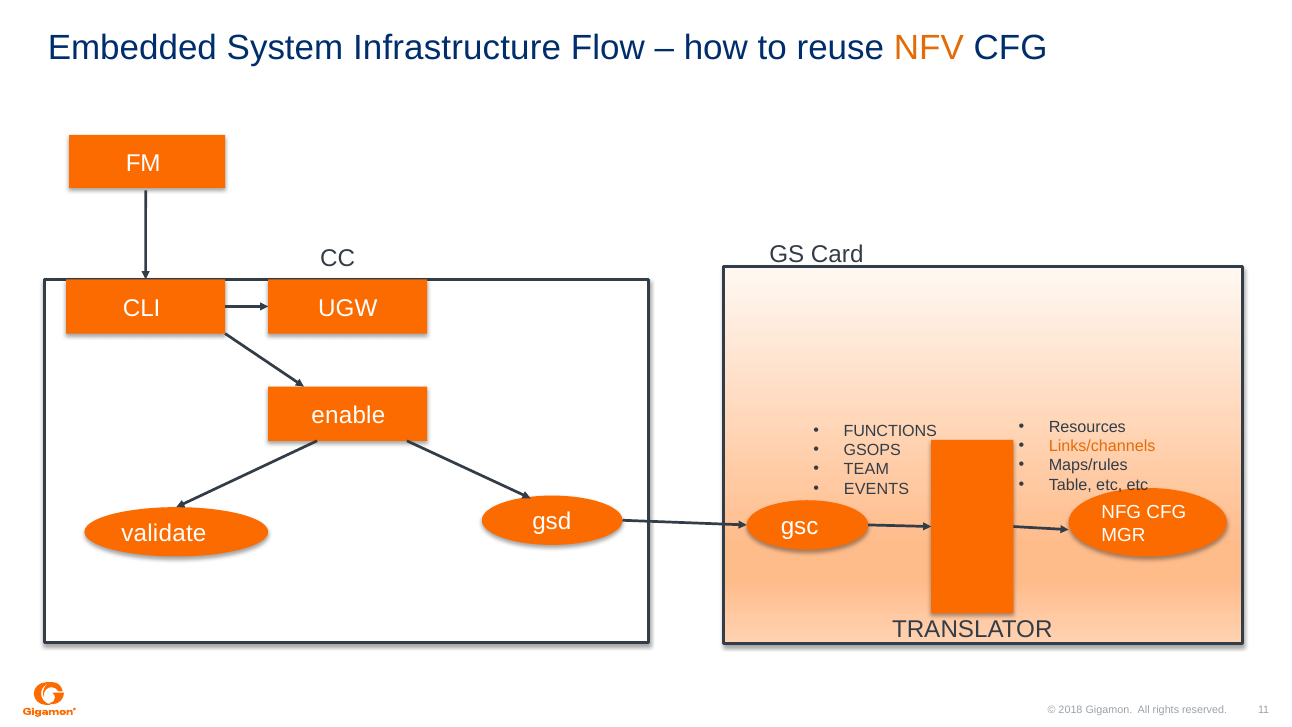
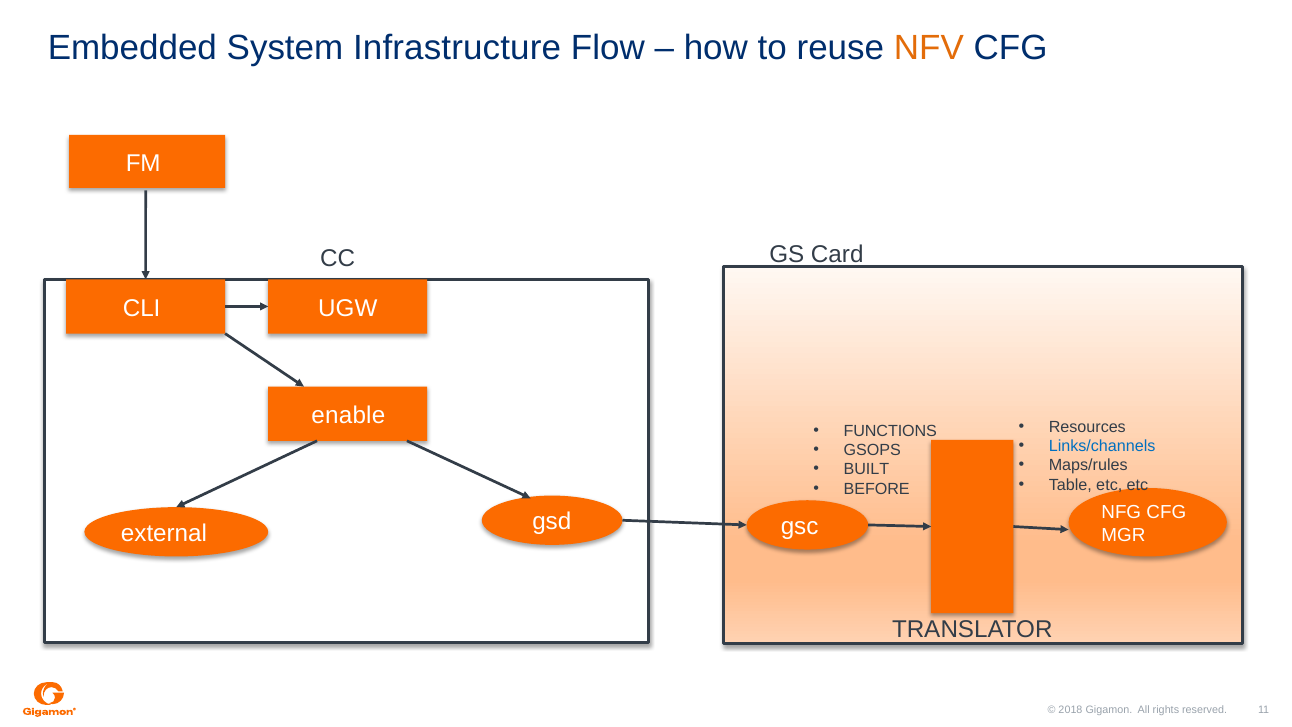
Links/channels colour: orange -> blue
TEAM: TEAM -> BUILT
EVENTS: EVENTS -> BEFORE
validate: validate -> external
